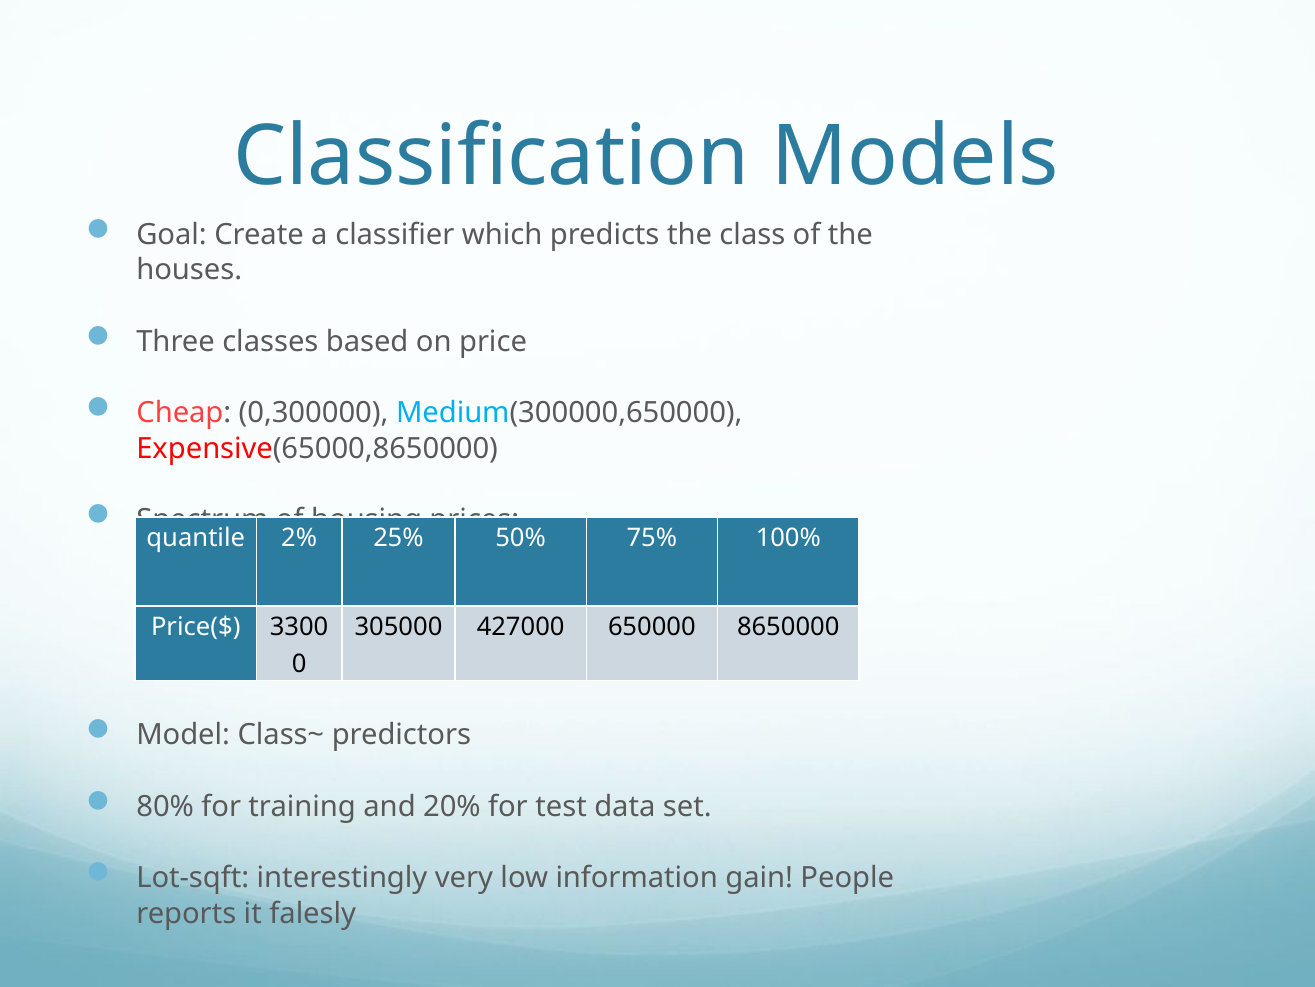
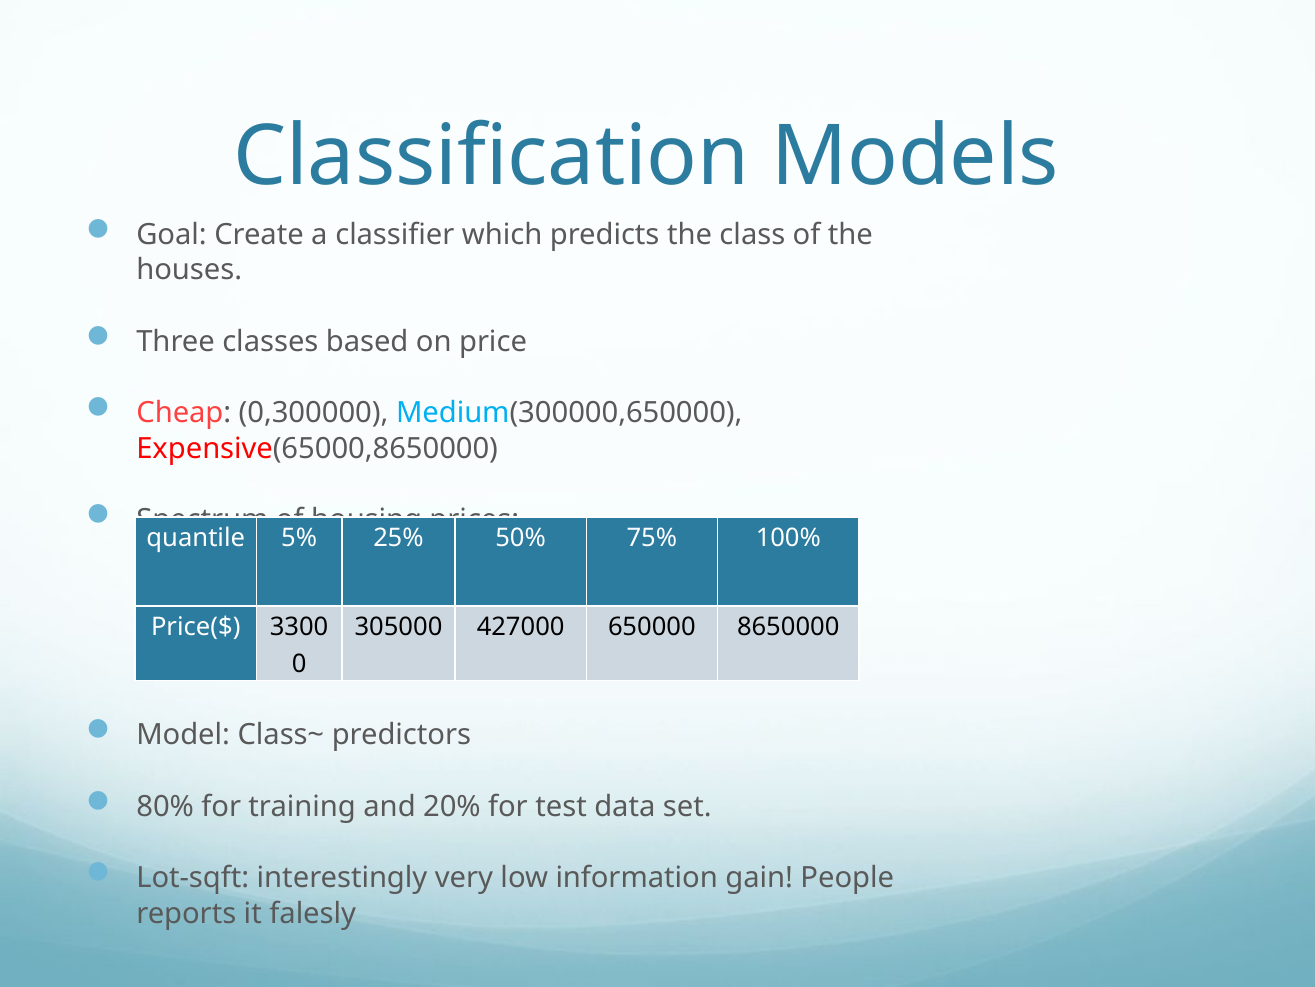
2%: 2% -> 5%
